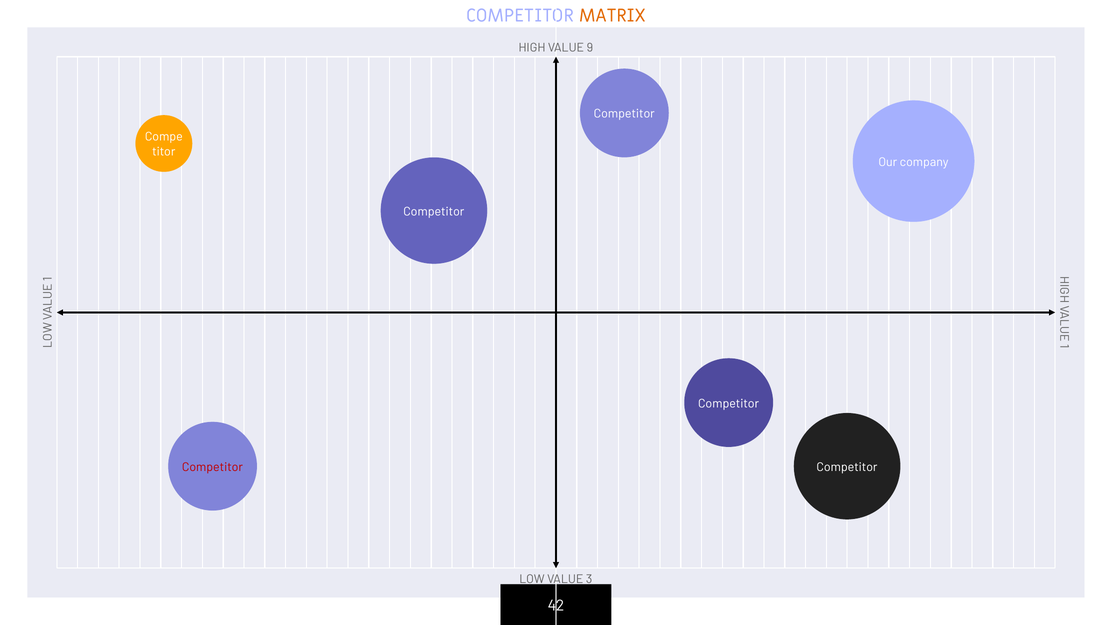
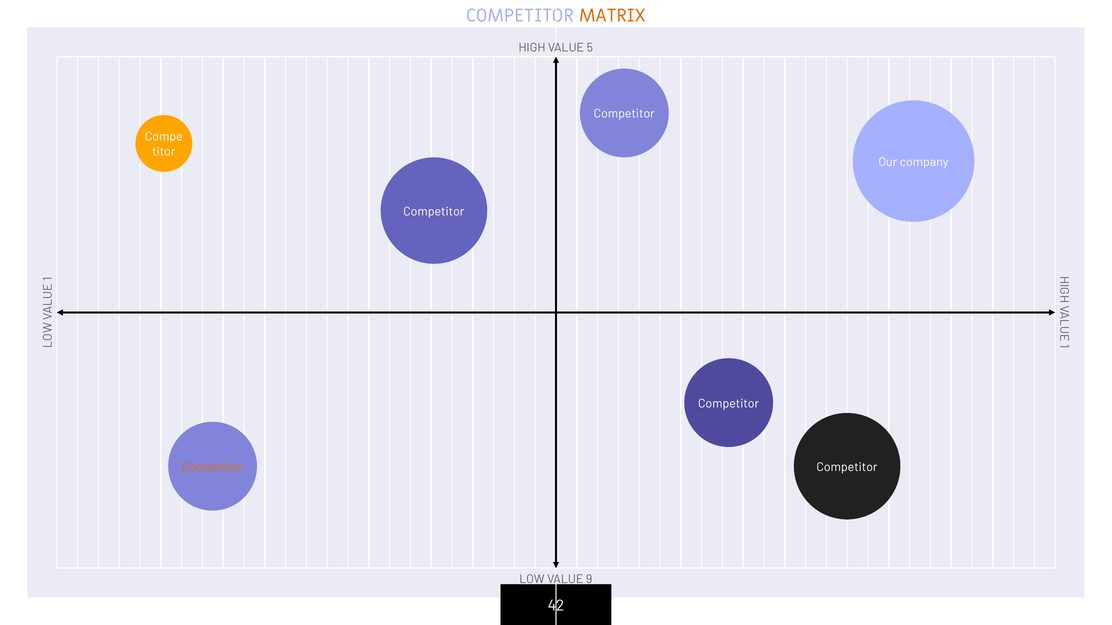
9: 9 -> 5
Competitor at (212, 467) colour: red -> orange
3: 3 -> 9
